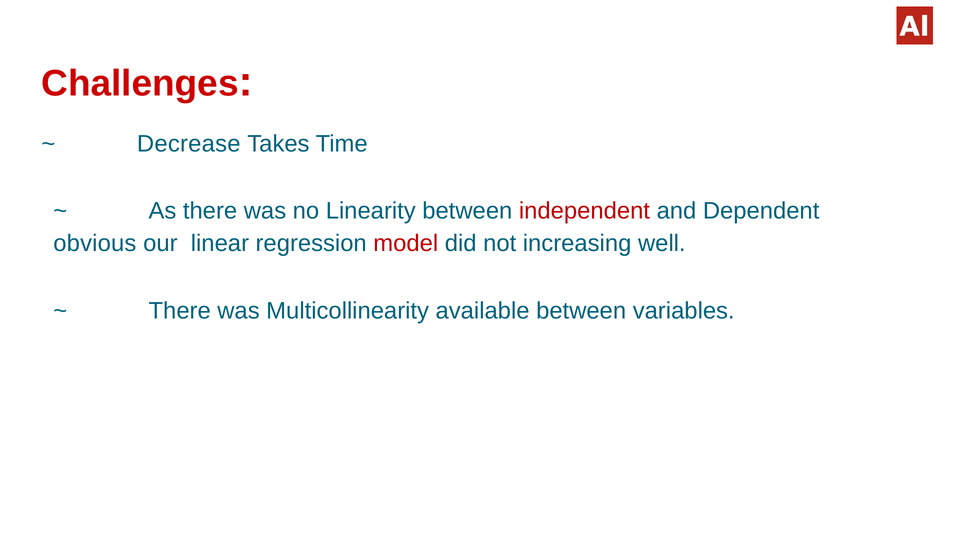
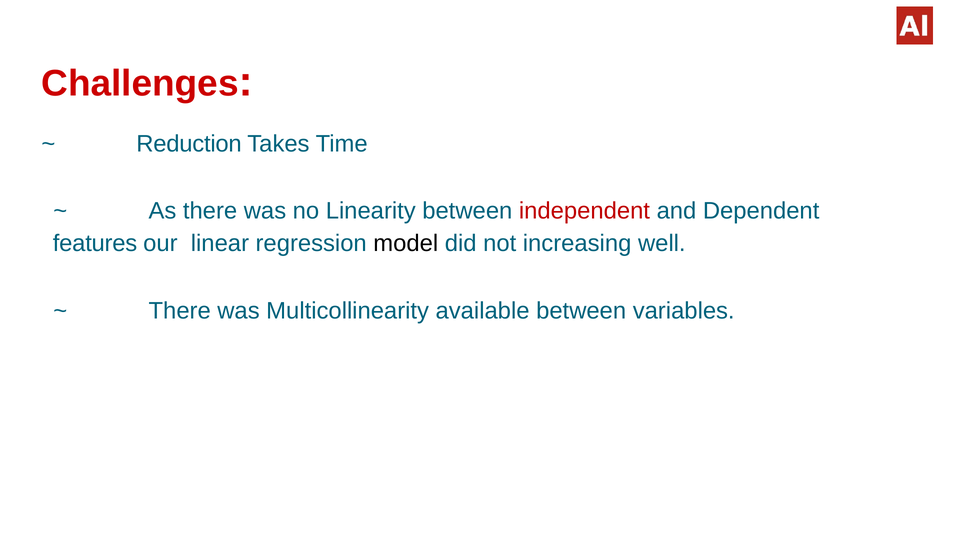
Decrease: Decrease -> Reduction
obvious: obvious -> features
model colour: red -> black
